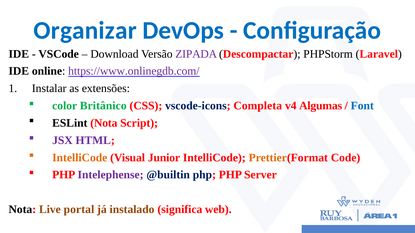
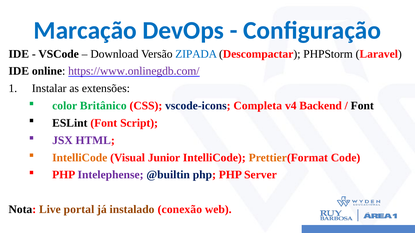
Organizar: Organizar -> Marcação
ZIPADA colour: purple -> blue
Algumas: Algumas -> Backend
Font at (362, 106) colour: blue -> black
ESLint Nota: Nota -> Font
significa: significa -> conexão
